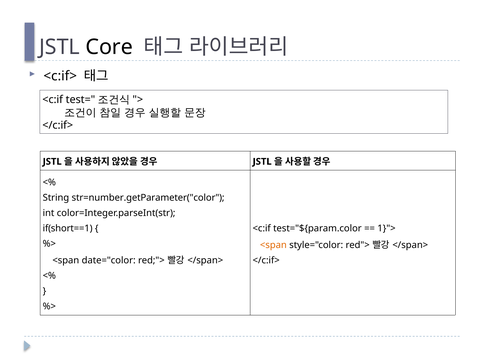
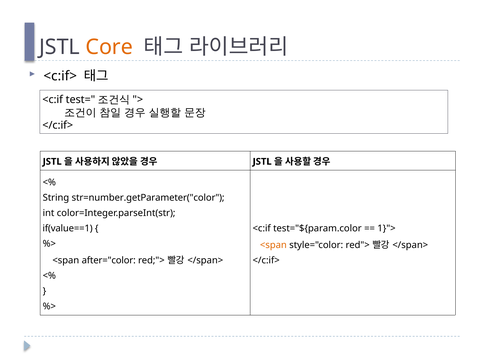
Core colour: black -> orange
if(short==1: if(short==1 -> if(value==1
date="color: date="color -> after="color
